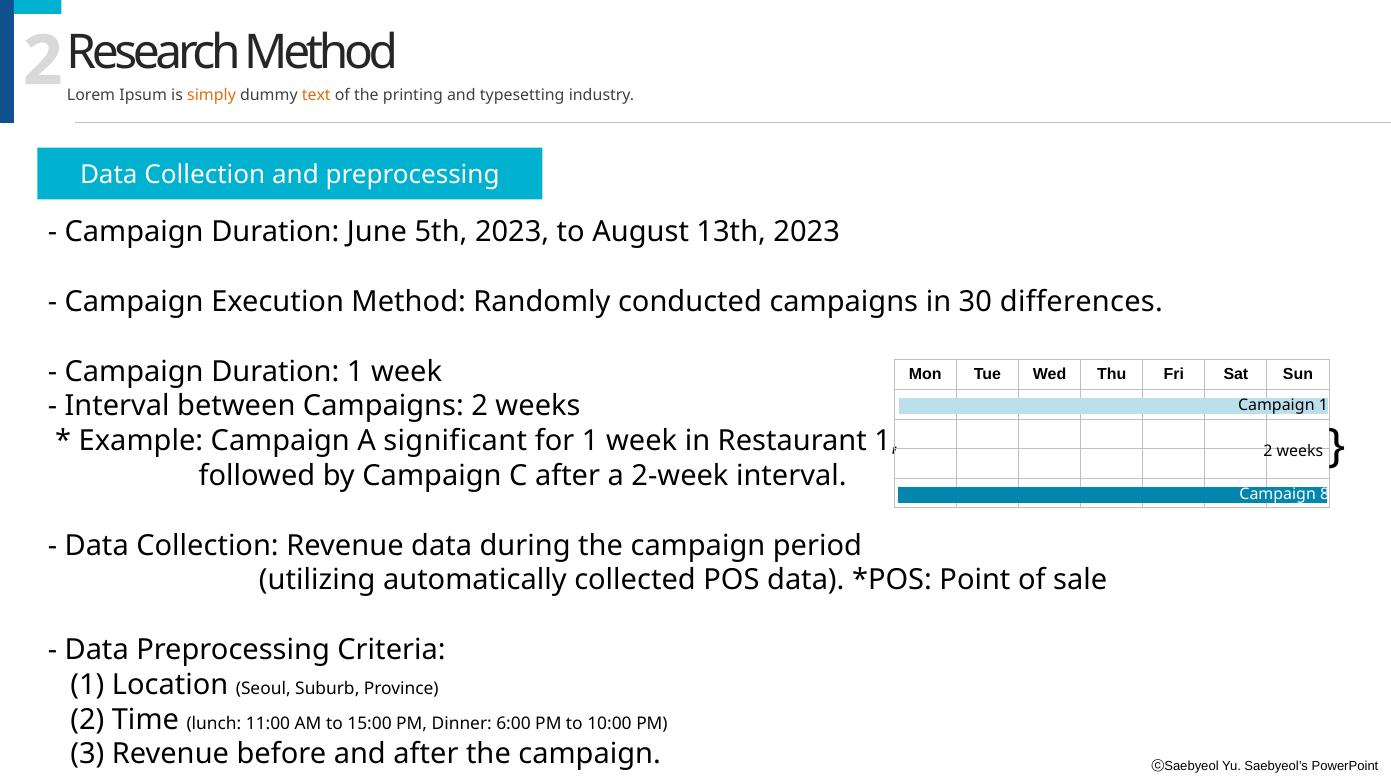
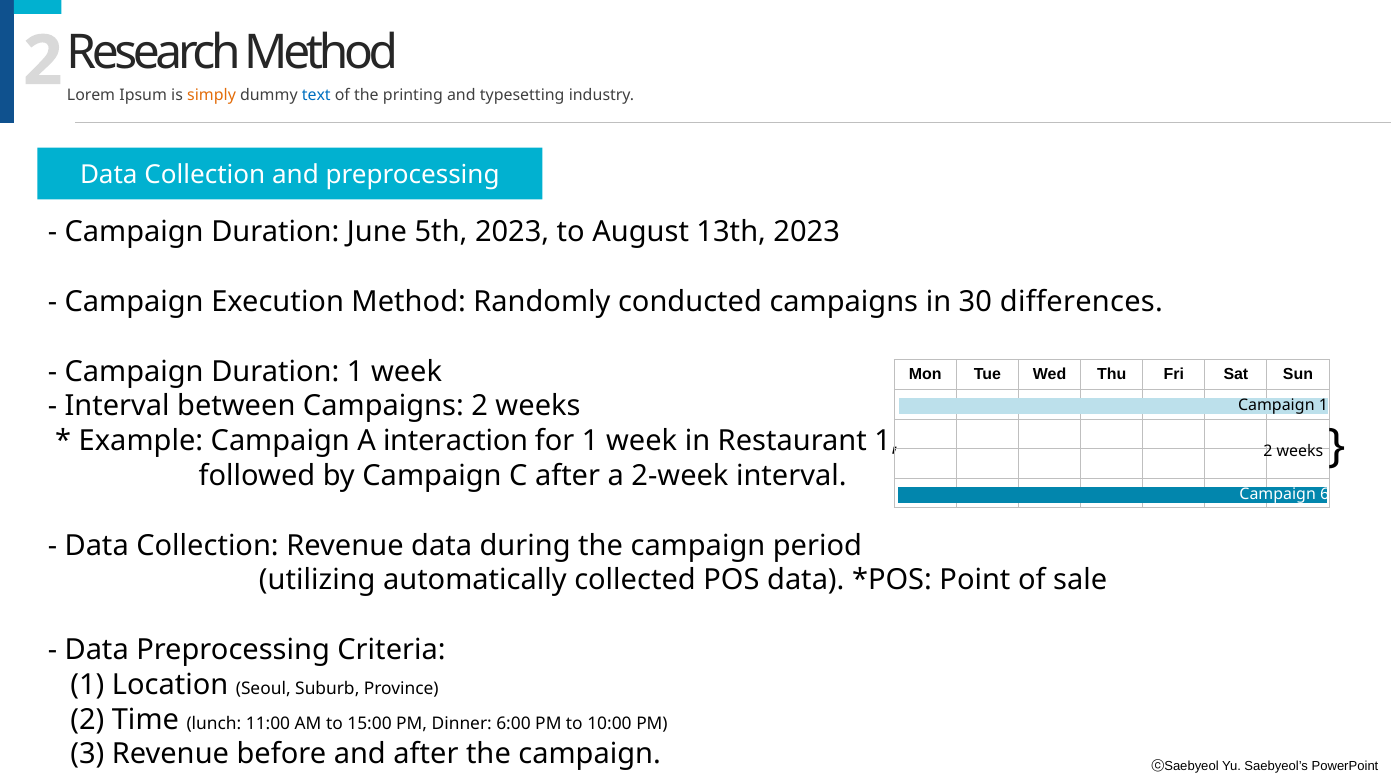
text colour: orange -> blue
significant: significant -> interaction
8: 8 -> 6
